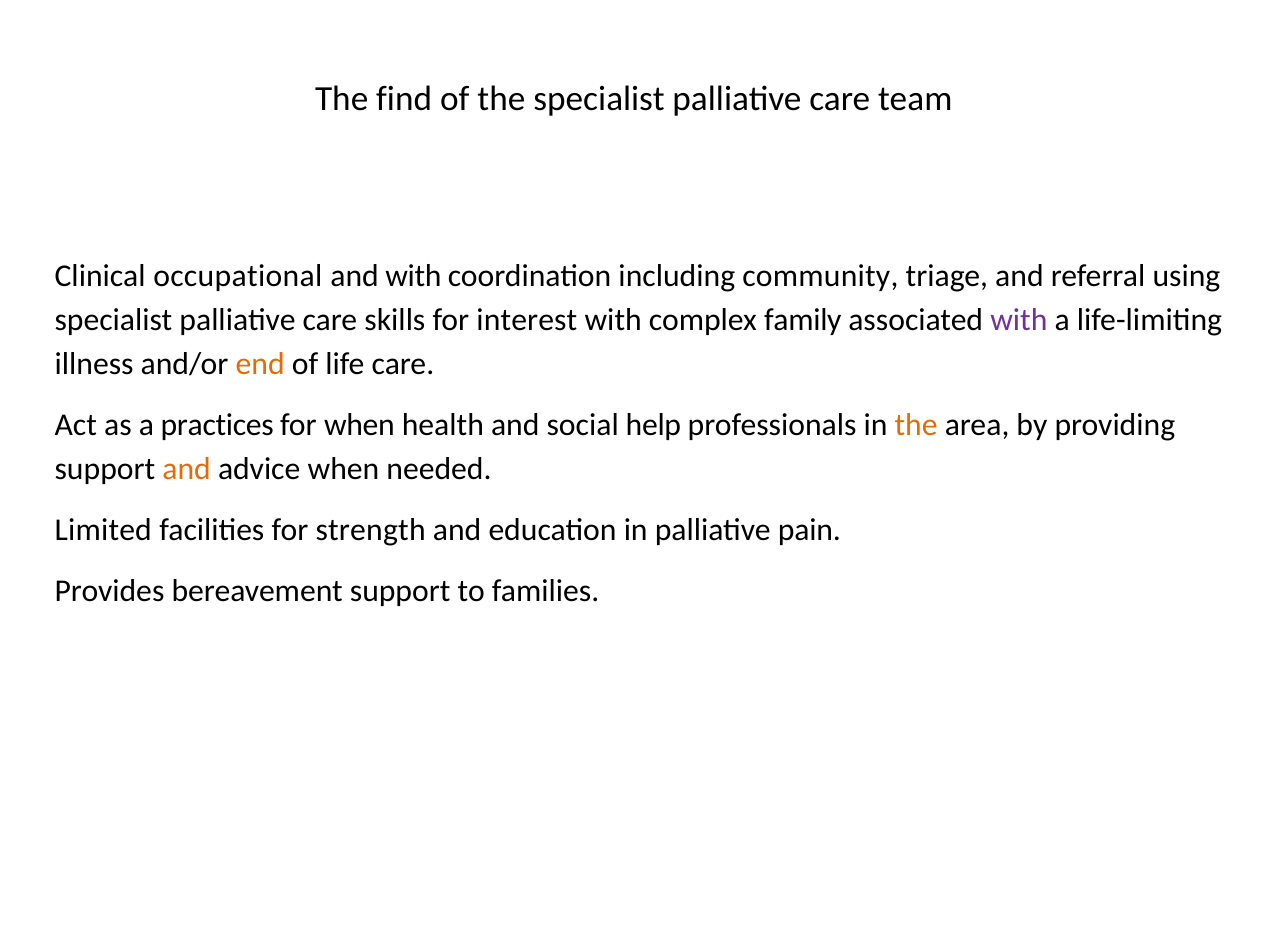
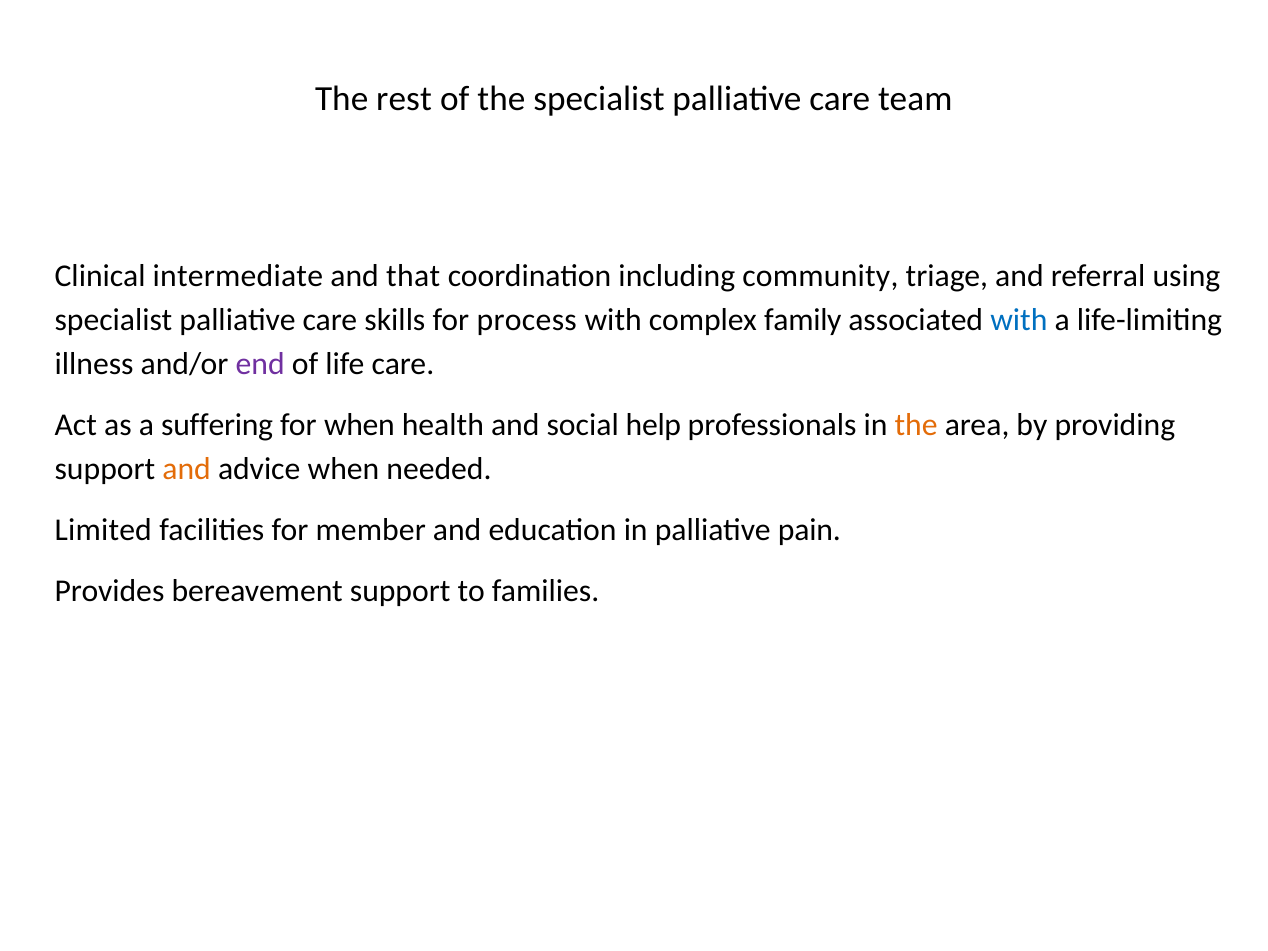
find: find -> rest
occupational: occupational -> intermediate
and with: with -> that
interest: interest -> process
with at (1019, 320) colour: purple -> blue
end colour: orange -> purple
practices: practices -> suffering
strength: strength -> member
